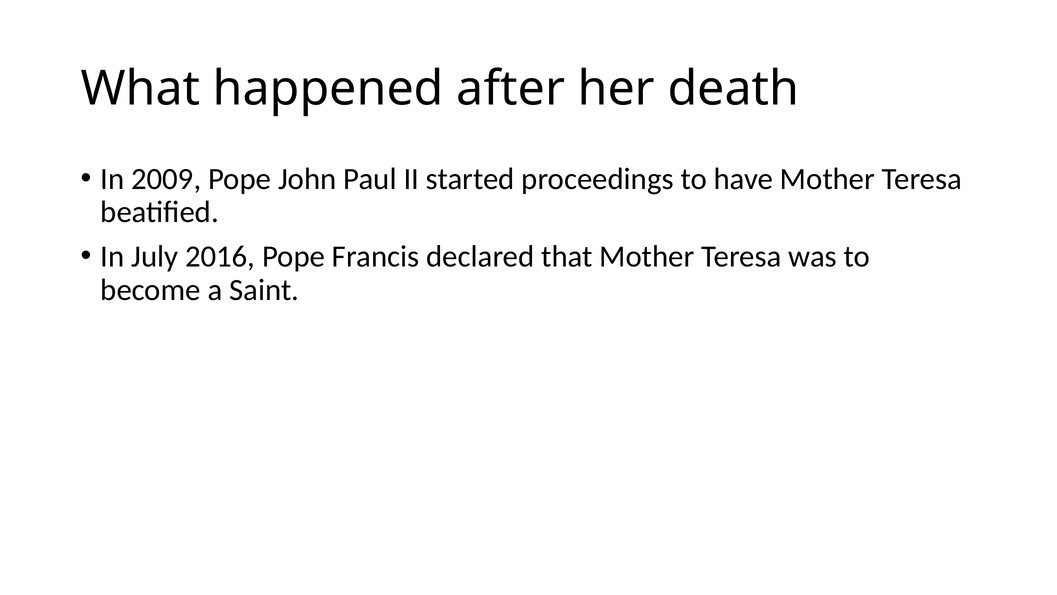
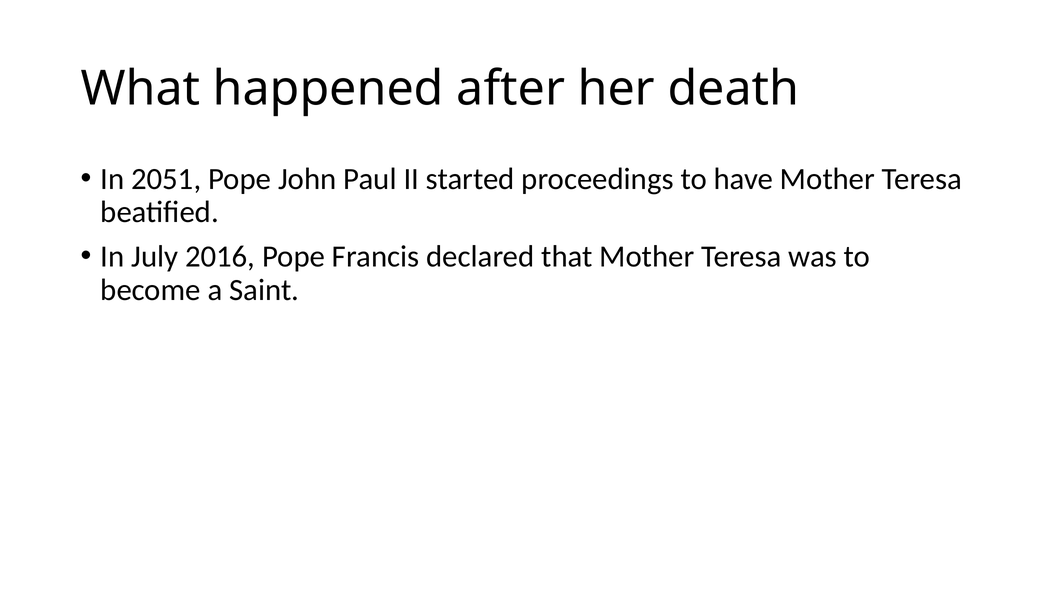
2009: 2009 -> 2051
